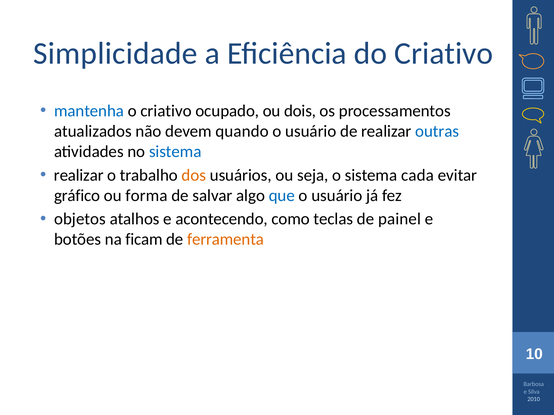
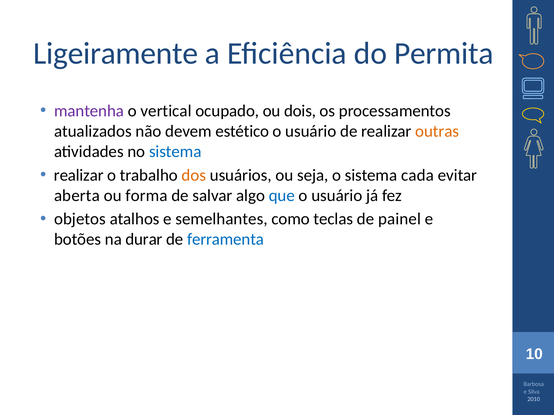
Simplicidade: Simplicidade -> Ligeiramente
do Criativo: Criativo -> Permita
mantenha colour: blue -> purple
o criativo: criativo -> vertical
quando: quando -> estético
outras colour: blue -> orange
gráfico: gráfico -> aberta
acontecendo: acontecendo -> semelhantes
ficam: ficam -> durar
ferramenta colour: orange -> blue
